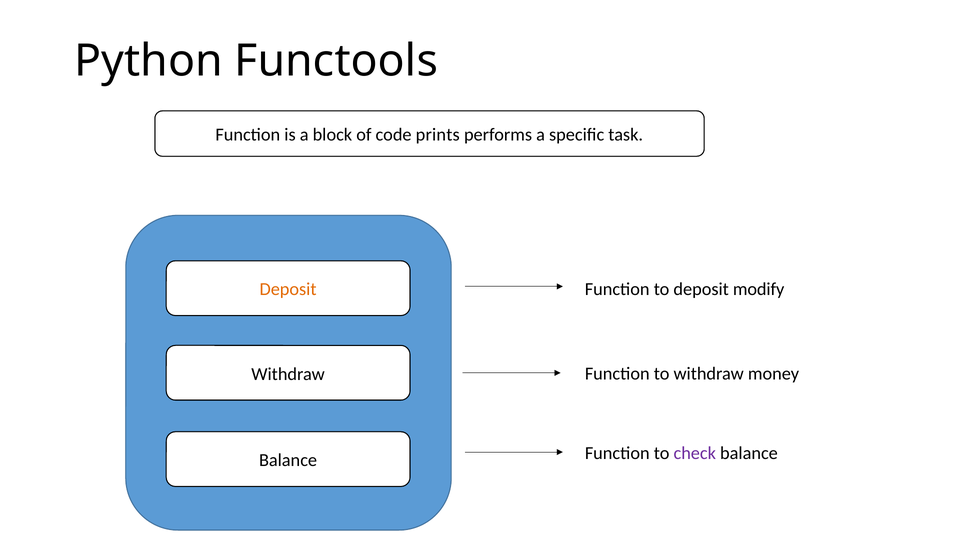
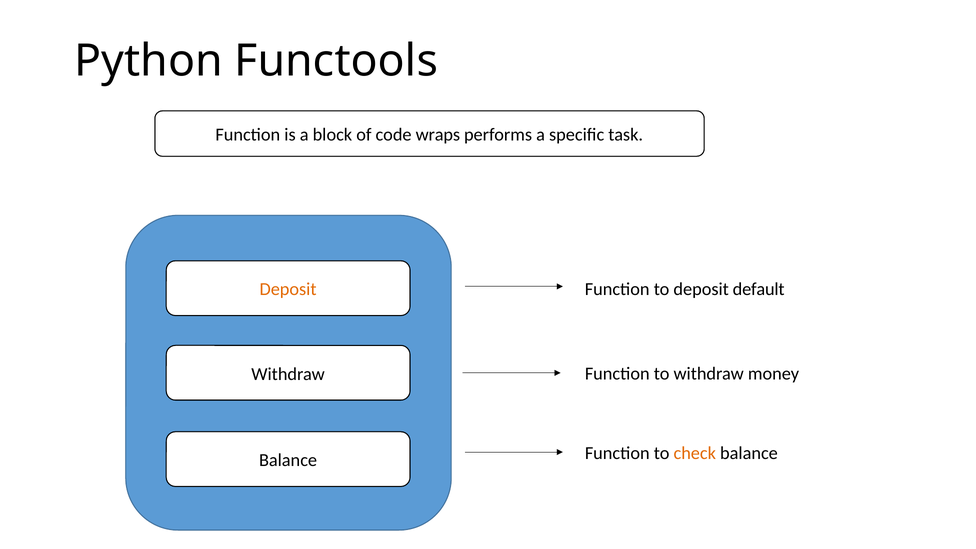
prints: prints -> wraps
modify: modify -> default
check colour: purple -> orange
